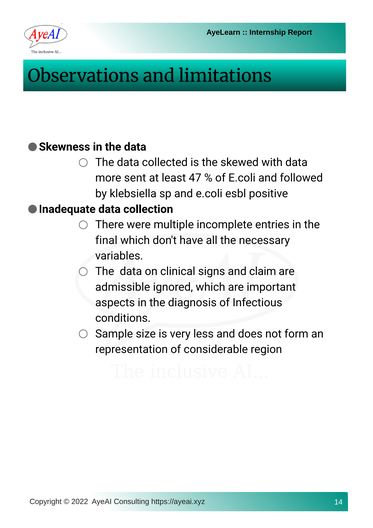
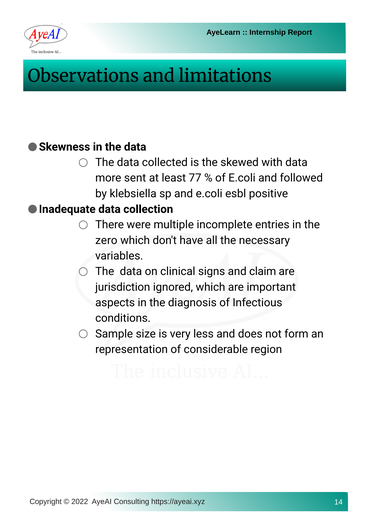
47: 47 -> 77
final: final -> zero
admissible: admissible -> jurisdiction
